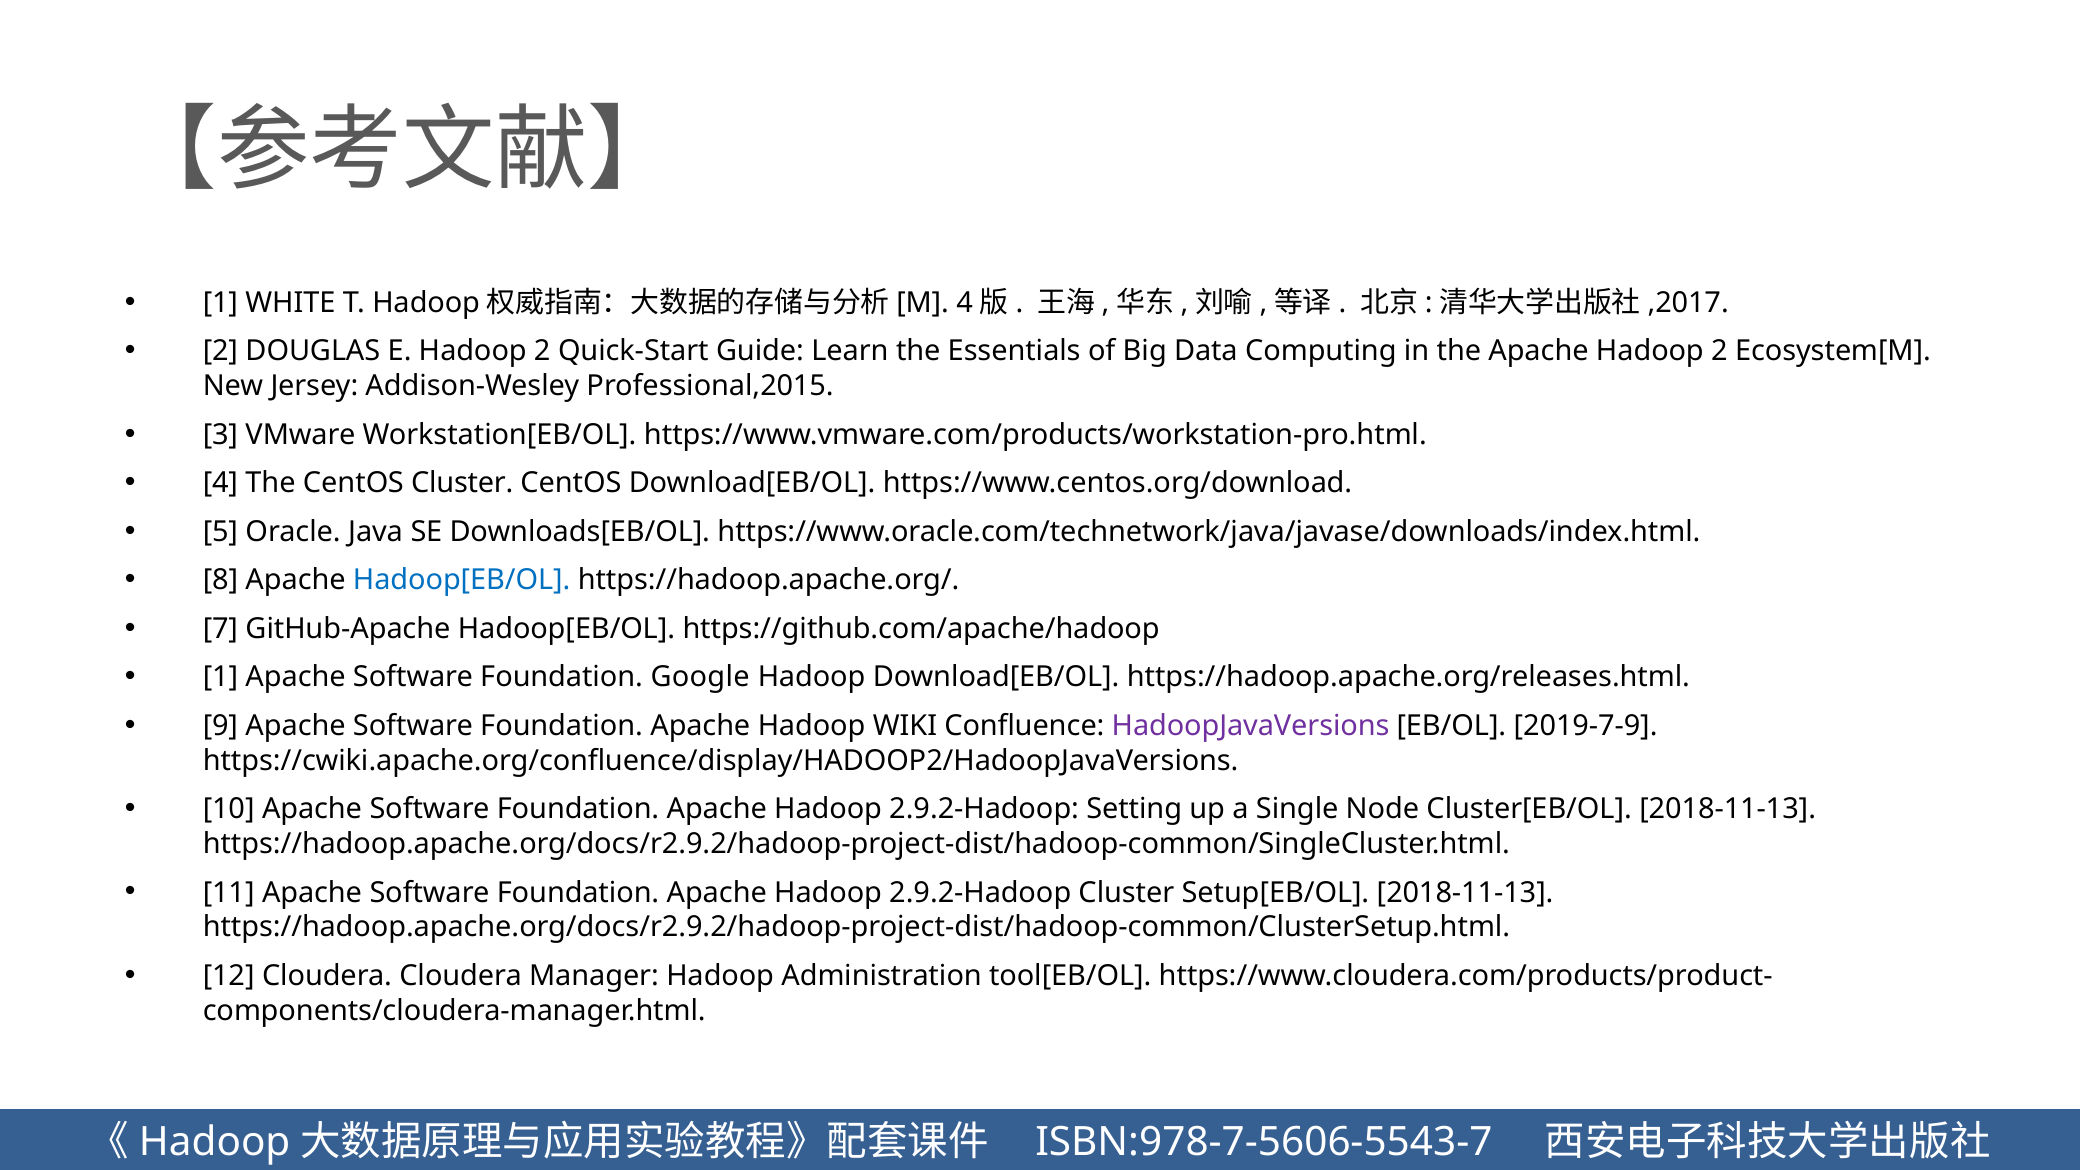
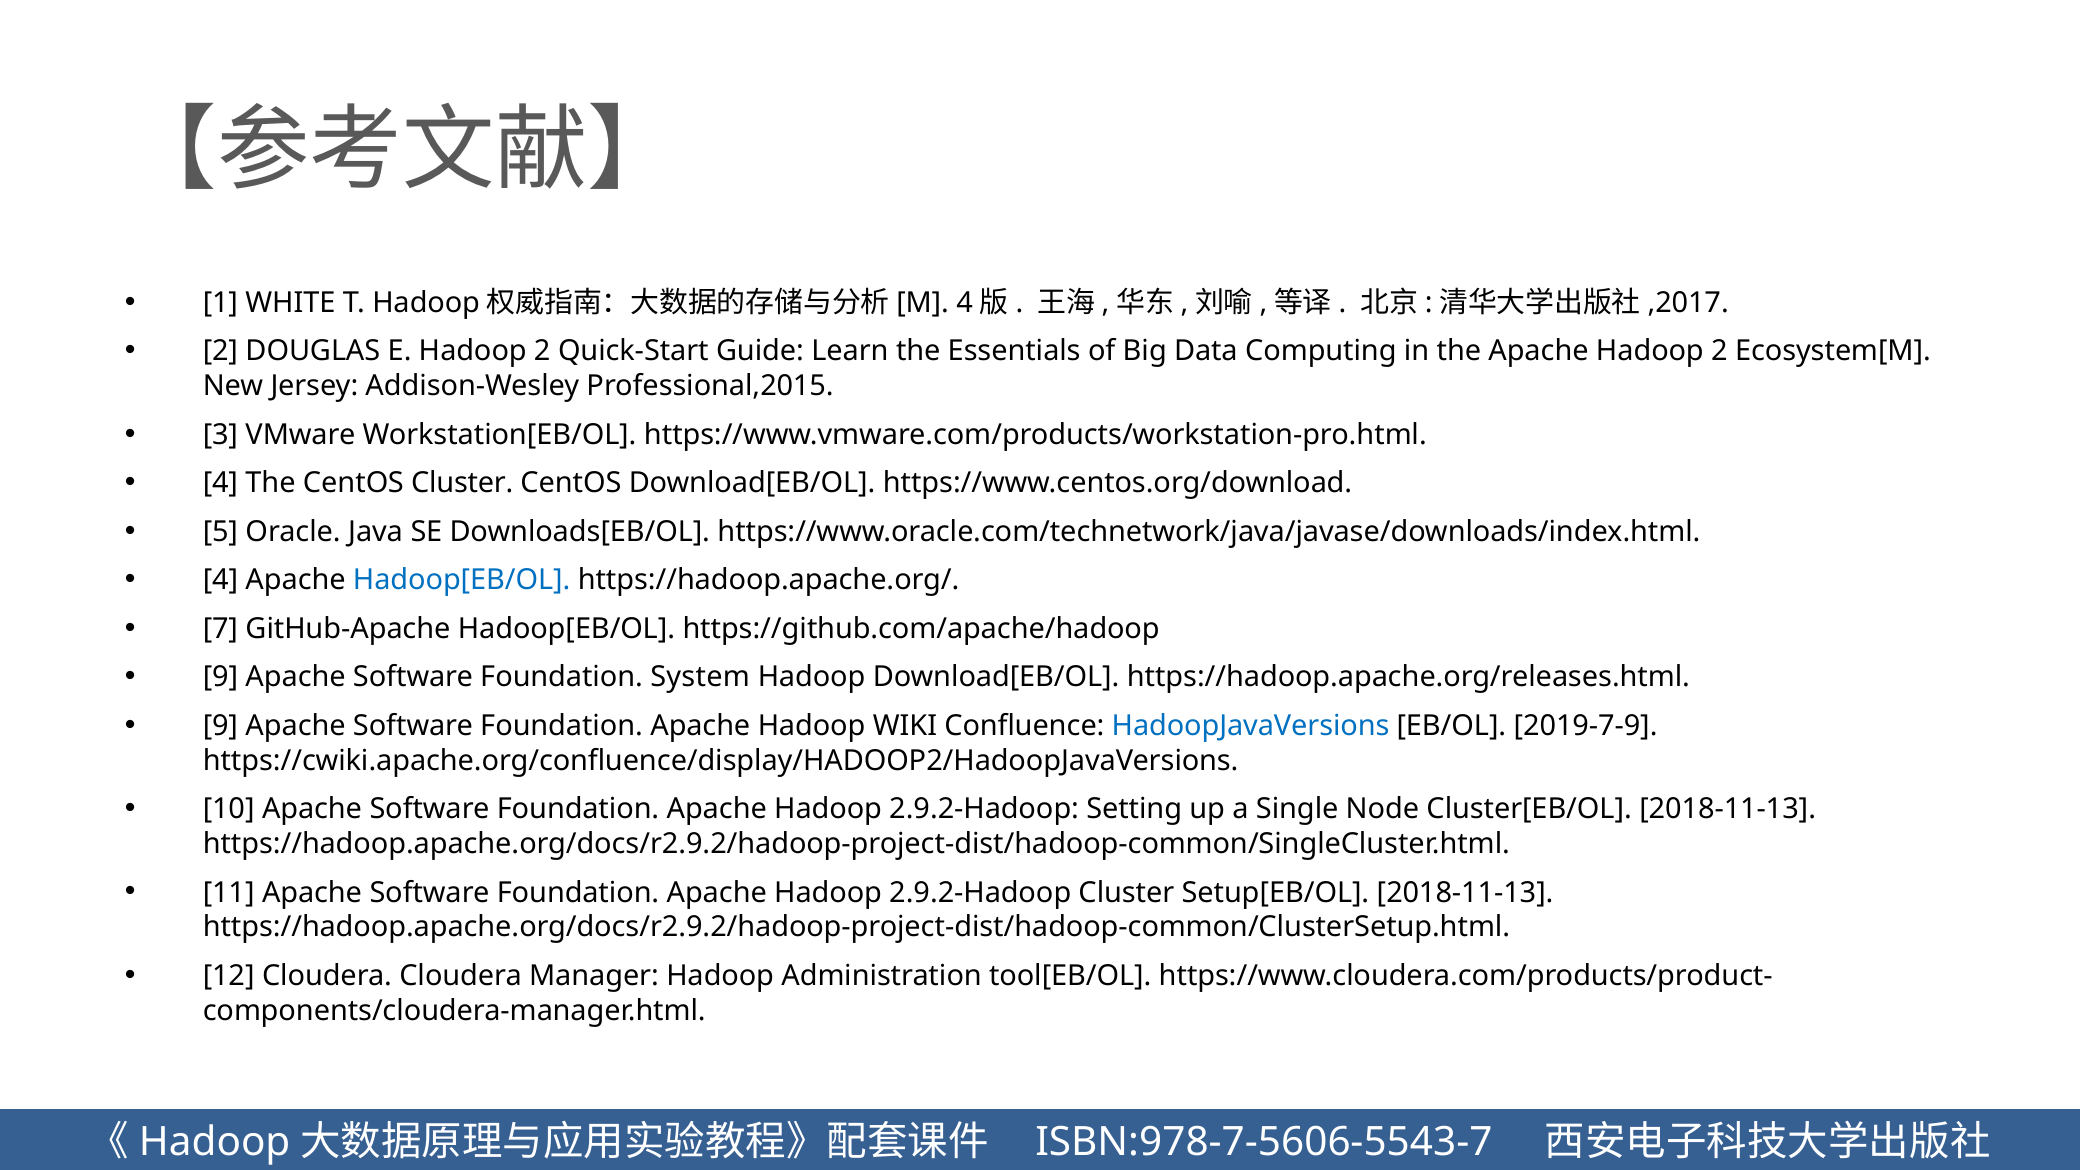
8 at (220, 580): 8 -> 4
1 at (220, 677): 1 -> 9
Google: Google -> System
HadoopJavaVersions colour: purple -> blue
